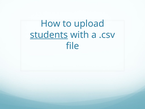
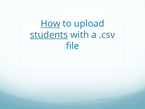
How underline: none -> present
